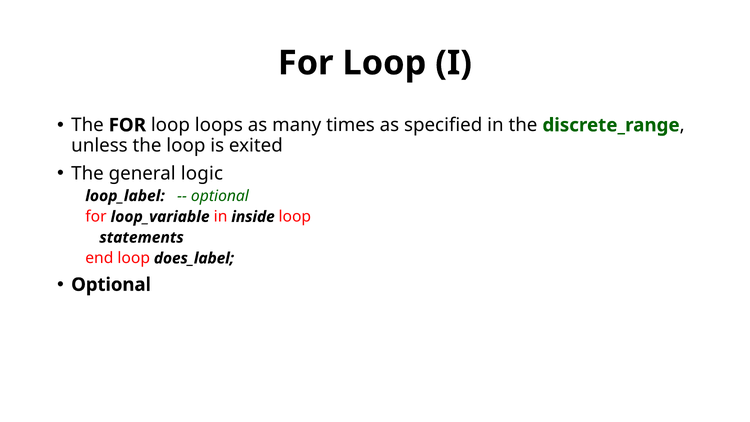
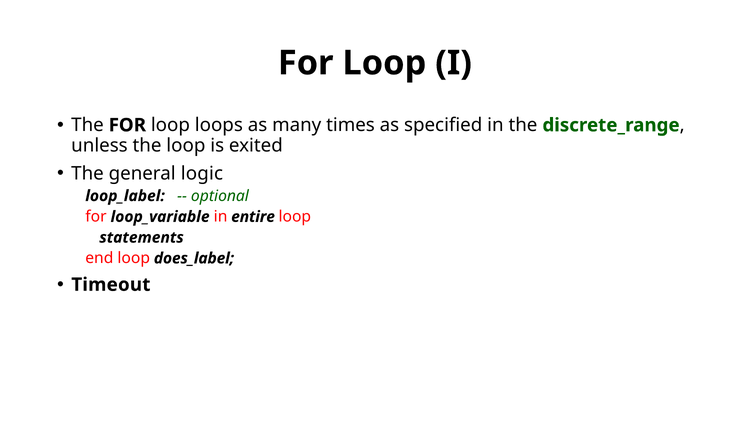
inside: inside -> entire
Optional at (111, 285): Optional -> Timeout
